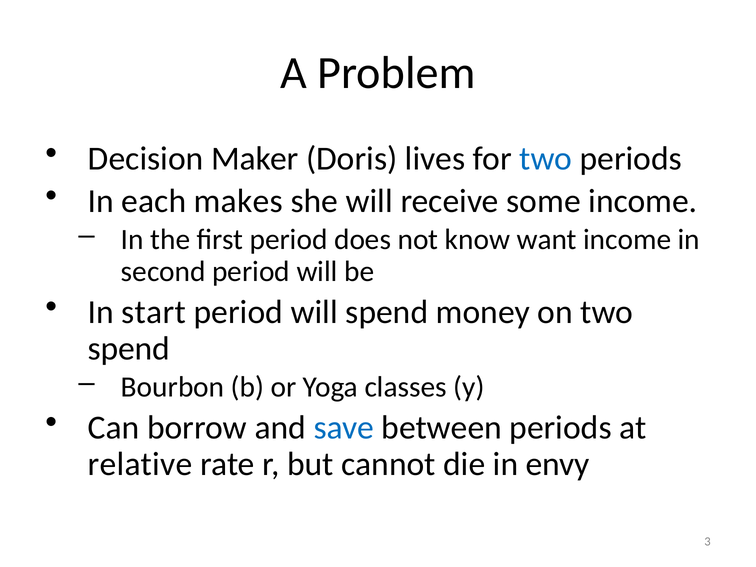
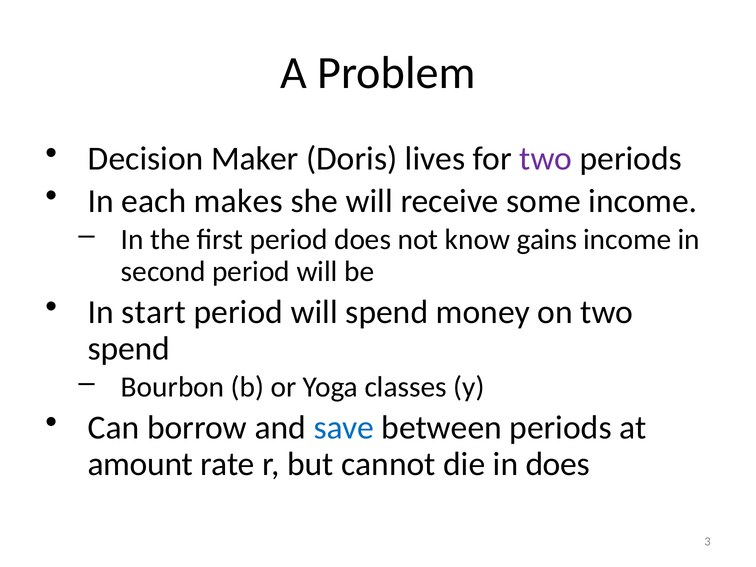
two at (546, 159) colour: blue -> purple
want: want -> gains
relative: relative -> amount
in envy: envy -> does
